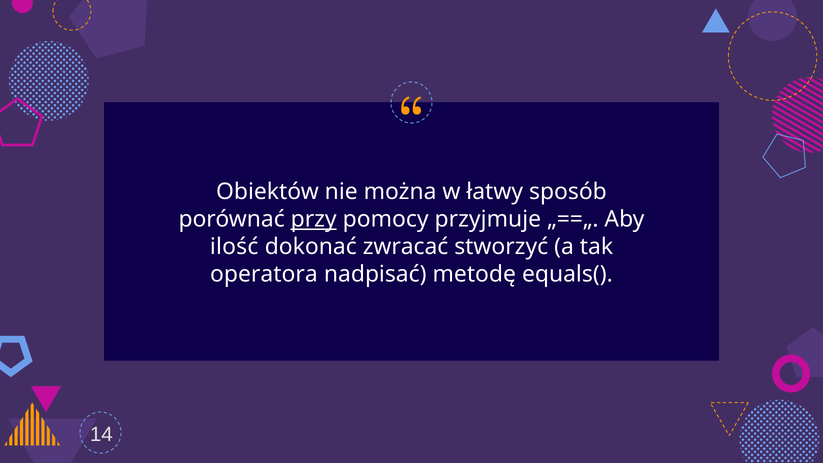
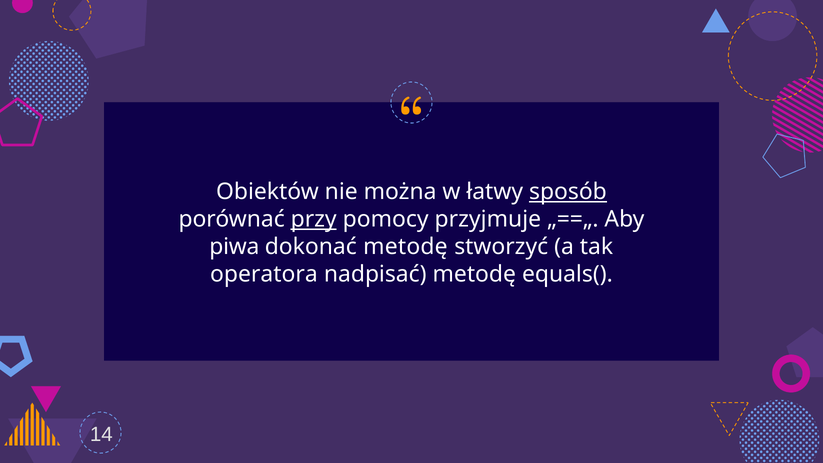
sposób underline: none -> present
ilość: ilość -> piwa
dokonać zwracać: zwracać -> metodę
